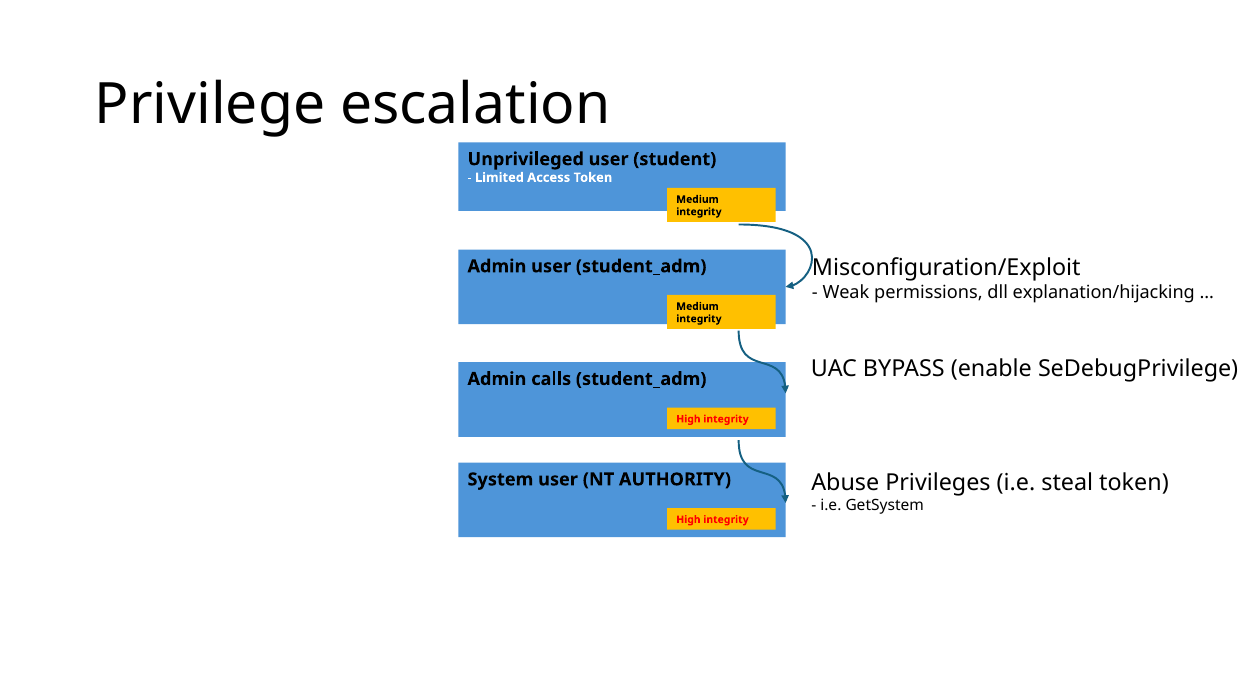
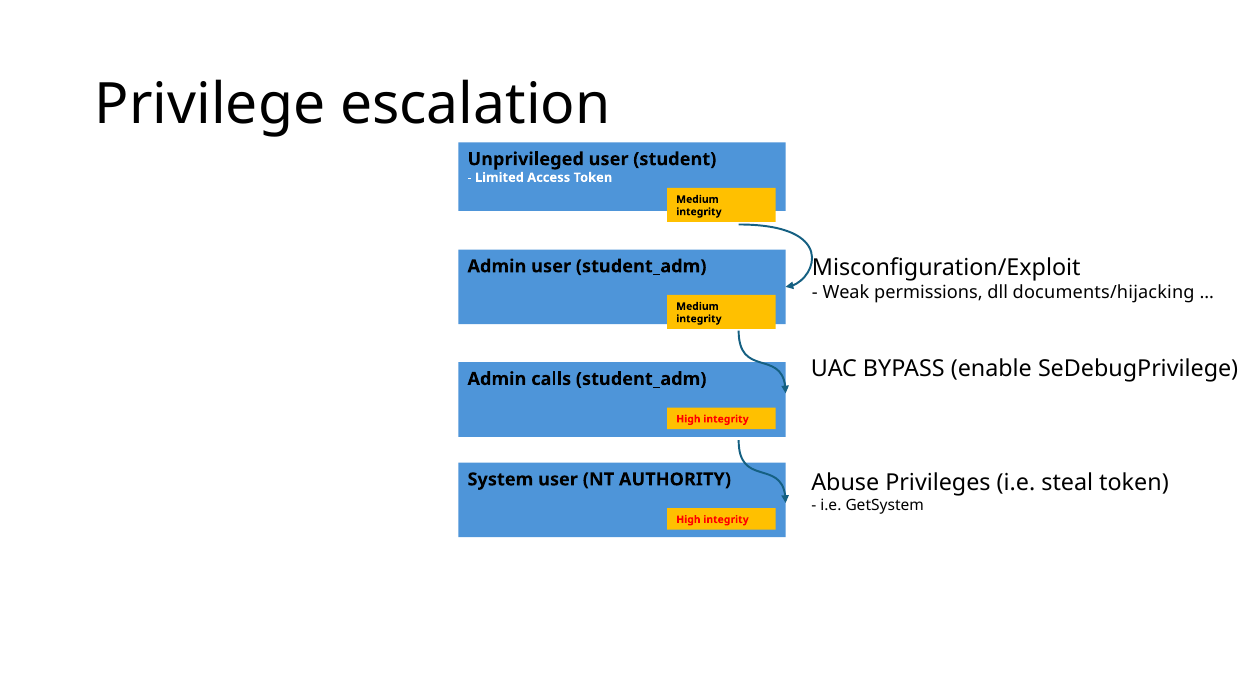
explanation/hijacking: explanation/hijacking -> documents/hijacking
